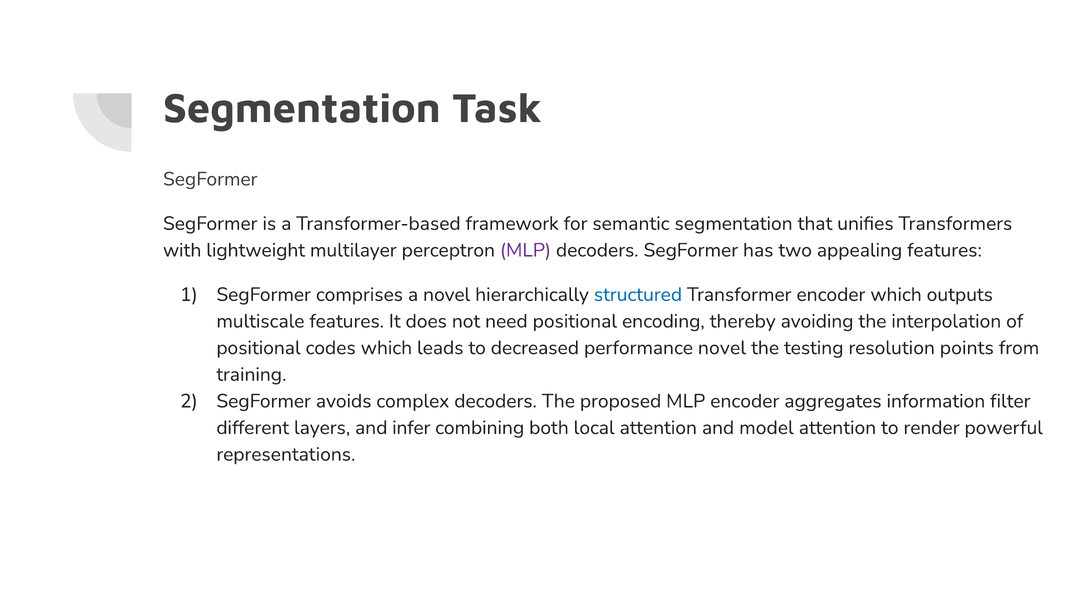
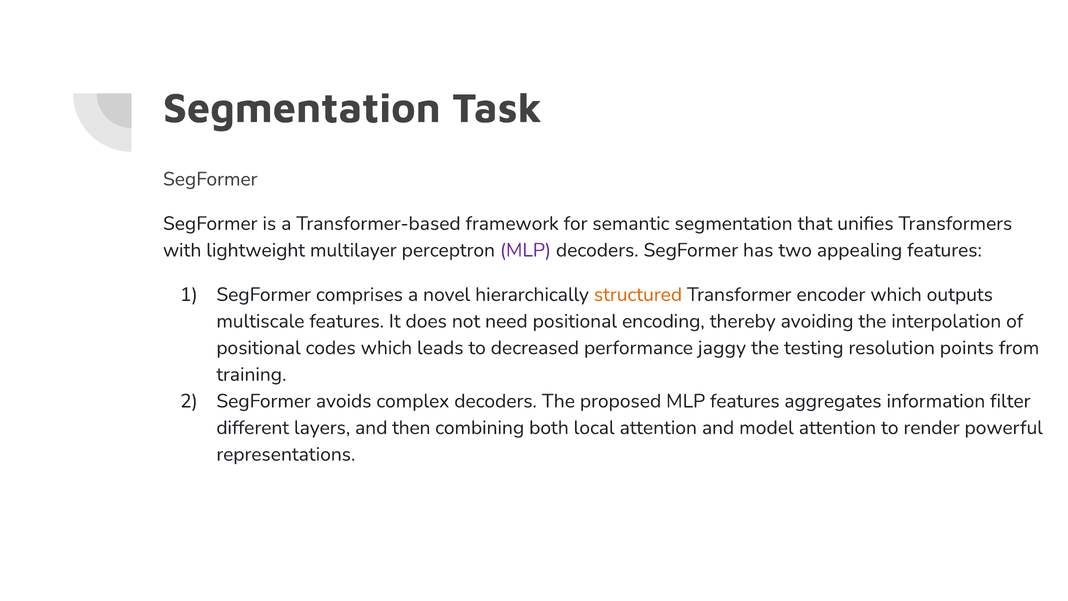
structured colour: blue -> orange
performance novel: novel -> jaggy
MLP encoder: encoder -> features
infer: infer -> then
